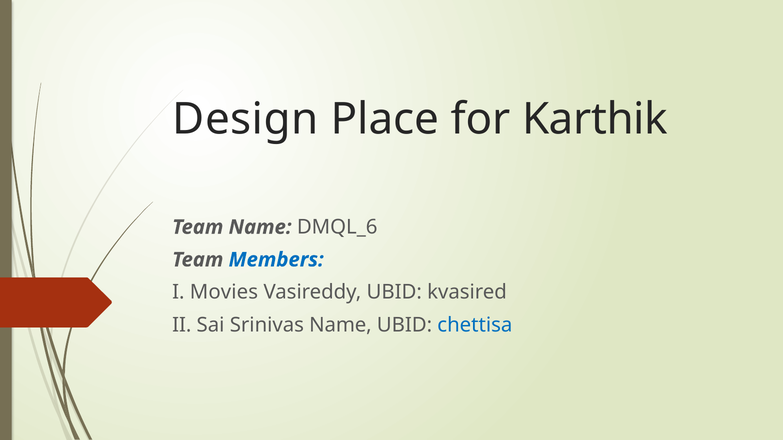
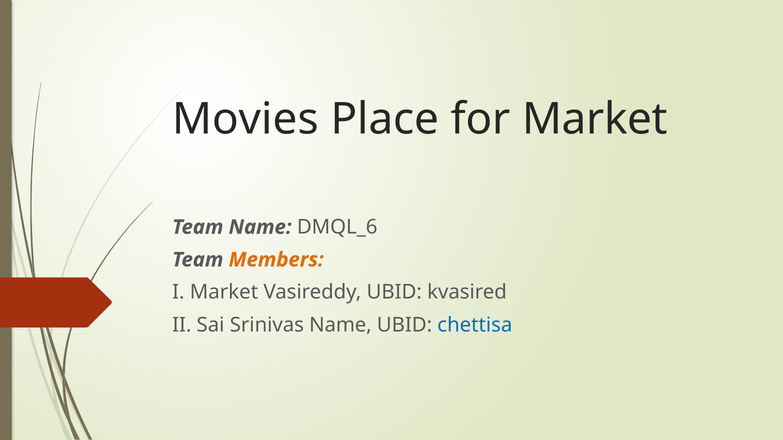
Design: Design -> Movies
for Karthik: Karthik -> Market
Members colour: blue -> orange
I Movies: Movies -> Market
